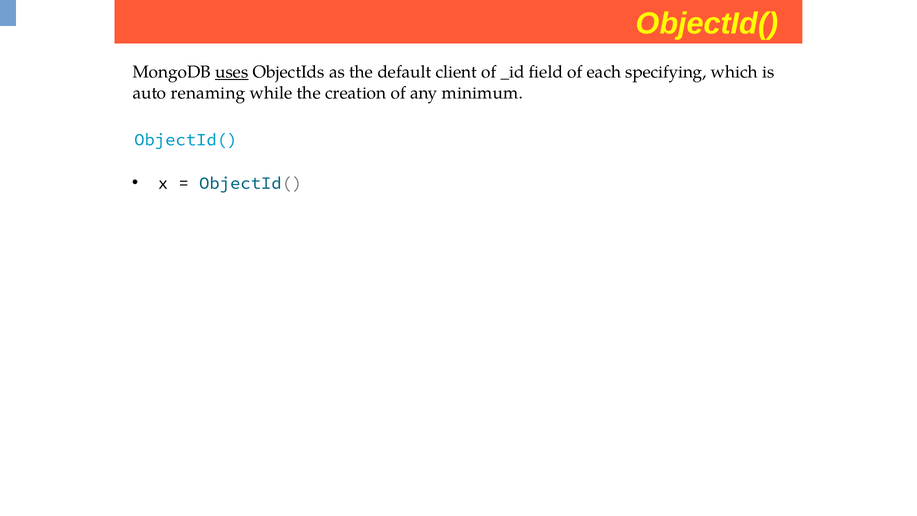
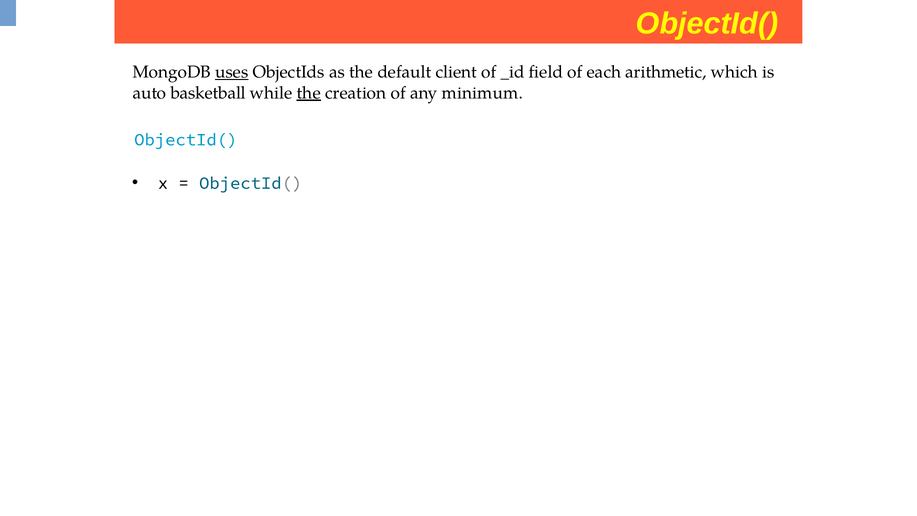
specifying: specifying -> arithmetic
renaming: renaming -> basketball
the at (309, 93) underline: none -> present
